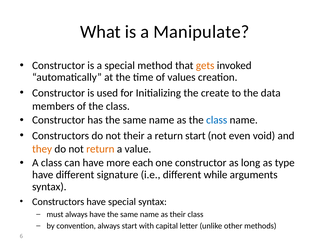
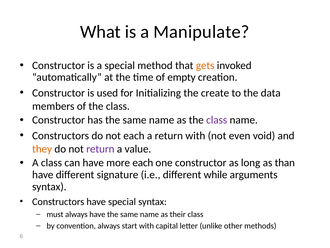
values: values -> empty
class at (217, 120) colour: blue -> purple
not their: their -> each
return start: start -> with
return at (100, 149) colour: orange -> purple
type: type -> than
